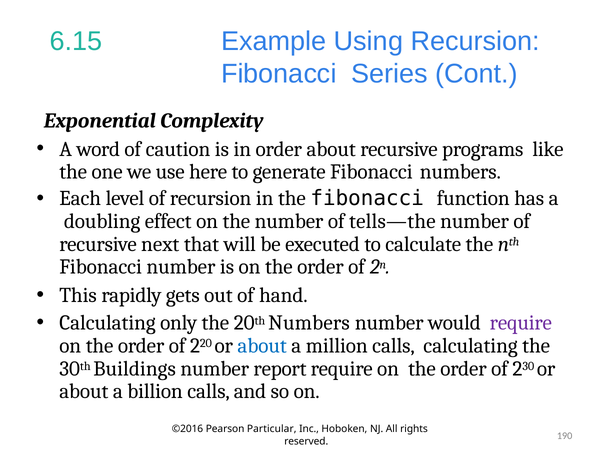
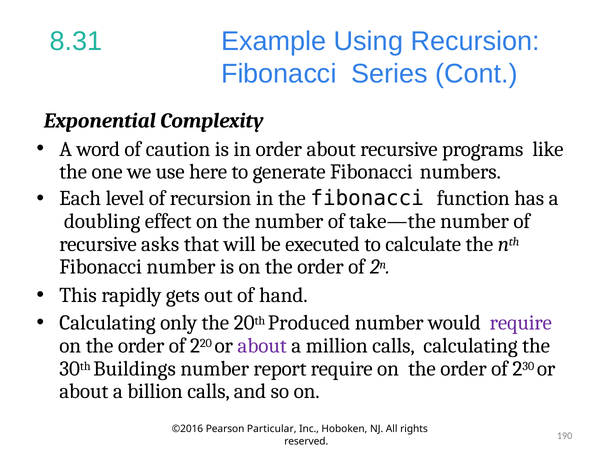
6.15: 6.15 -> 8.31
tells—the: tells—the -> take—the
next: next -> asks
20th Numbers: Numbers -> Produced
about at (262, 346) colour: blue -> purple
